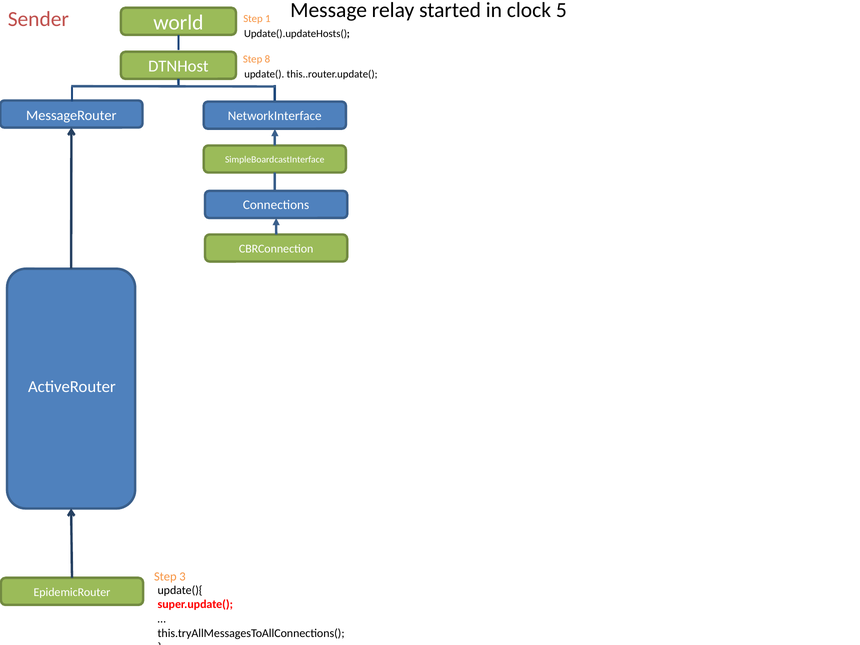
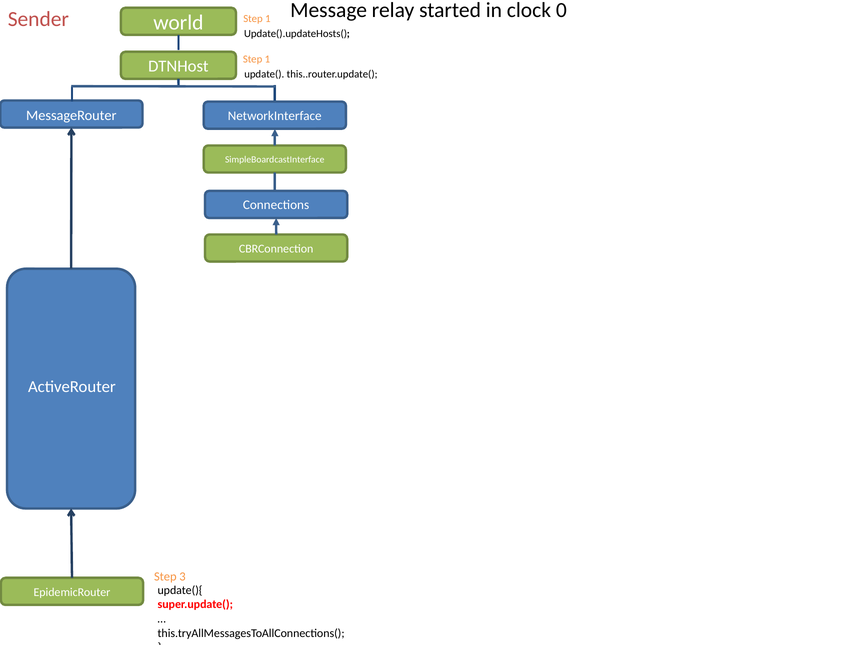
5: 5 -> 0
8 at (267, 59): 8 -> 1
